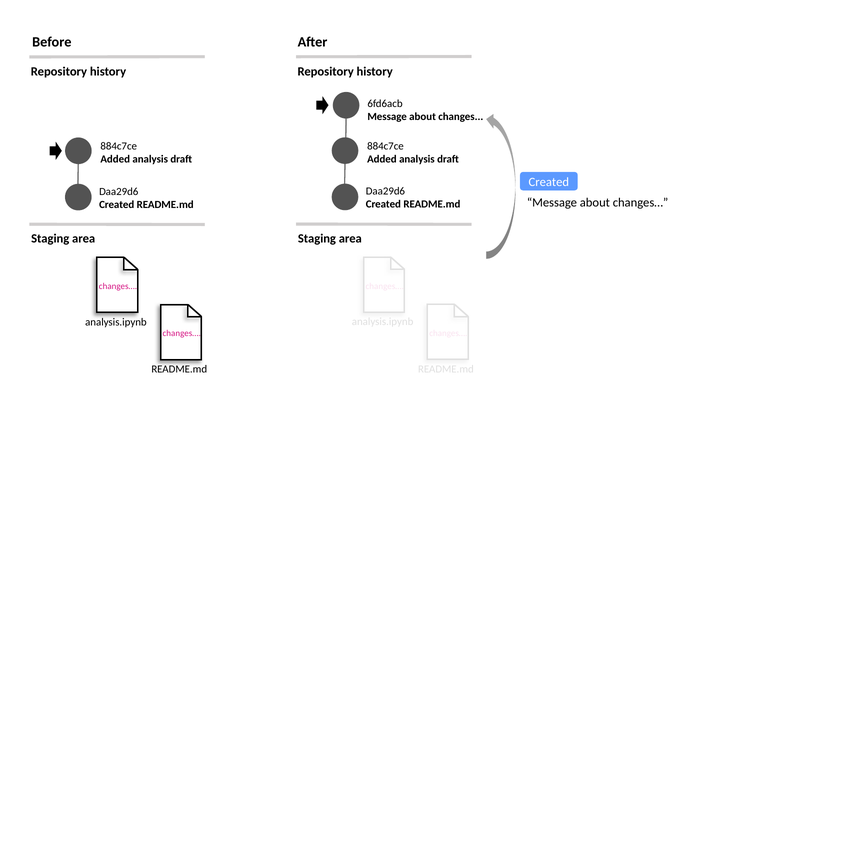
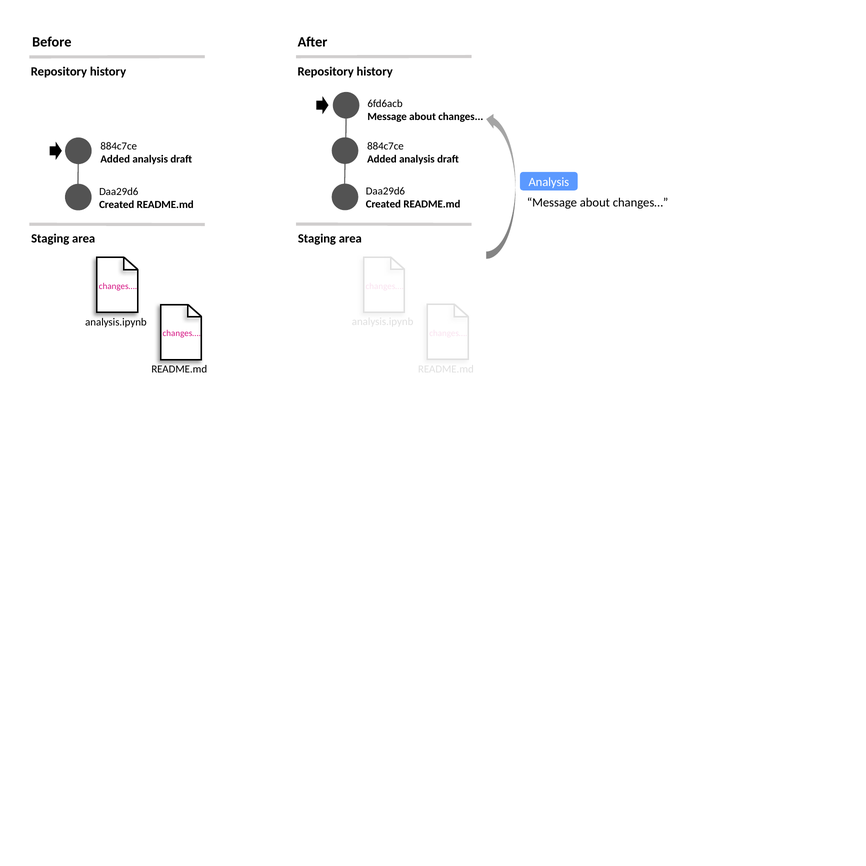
Created at (549, 182): Created -> Analysis
